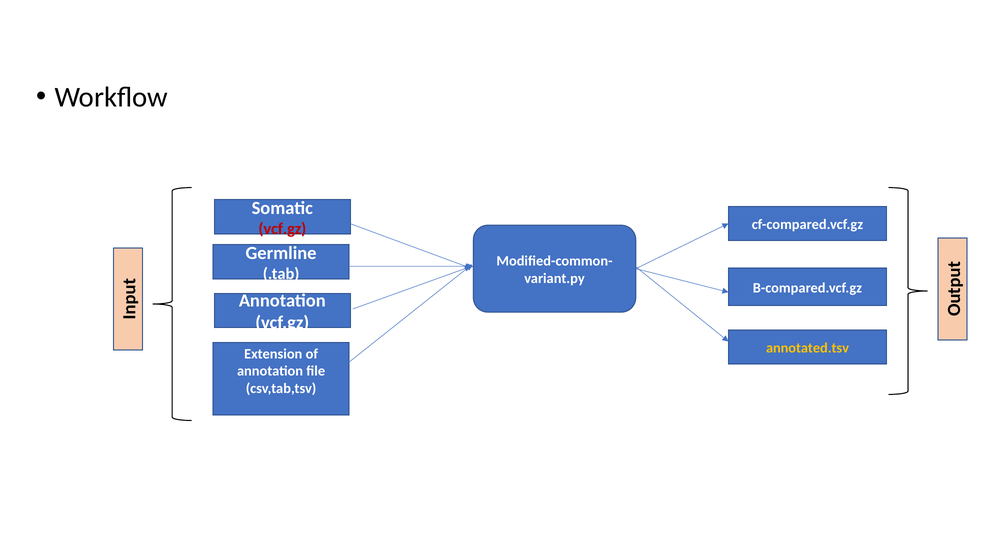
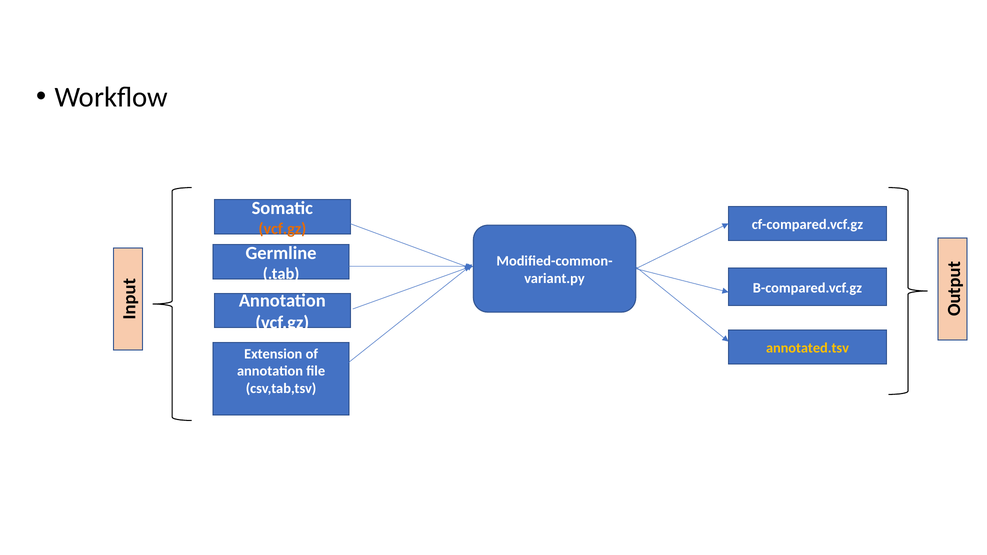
vcf.gz at (282, 229) colour: red -> orange
